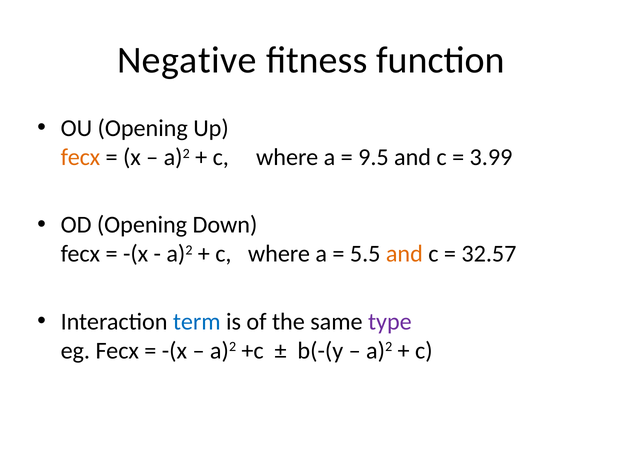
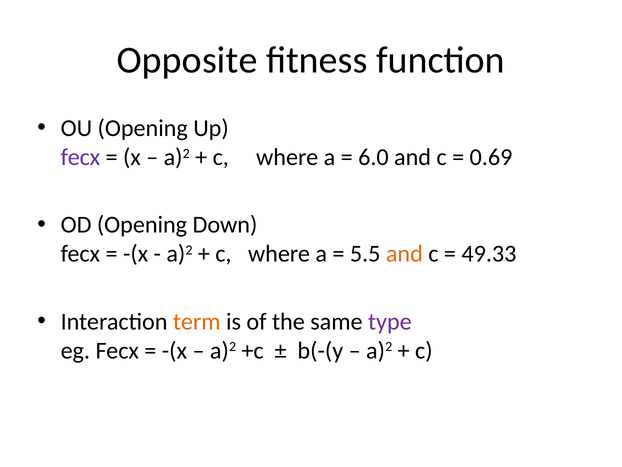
Negative: Negative -> Opposite
fecx at (80, 157) colour: orange -> purple
9.5: 9.5 -> 6.0
3.99: 3.99 -> 0.69
32.57: 32.57 -> 49.33
term colour: blue -> orange
